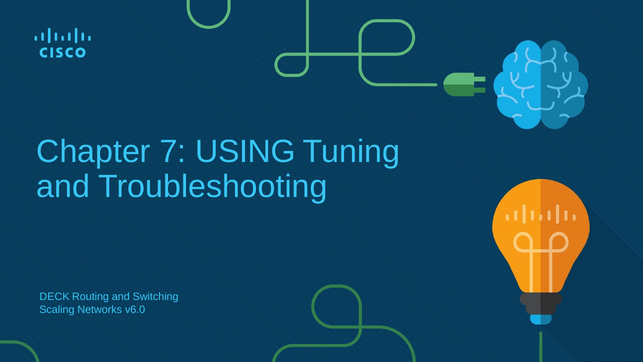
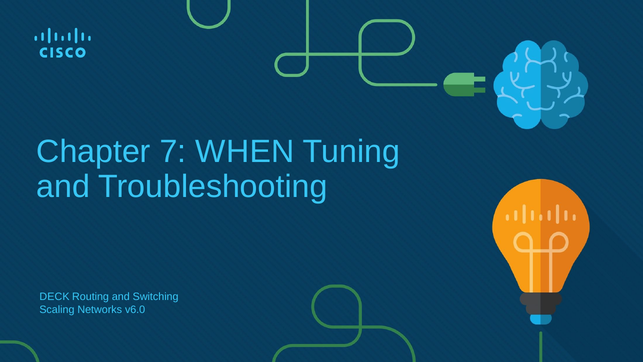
USING: USING -> WHEN
